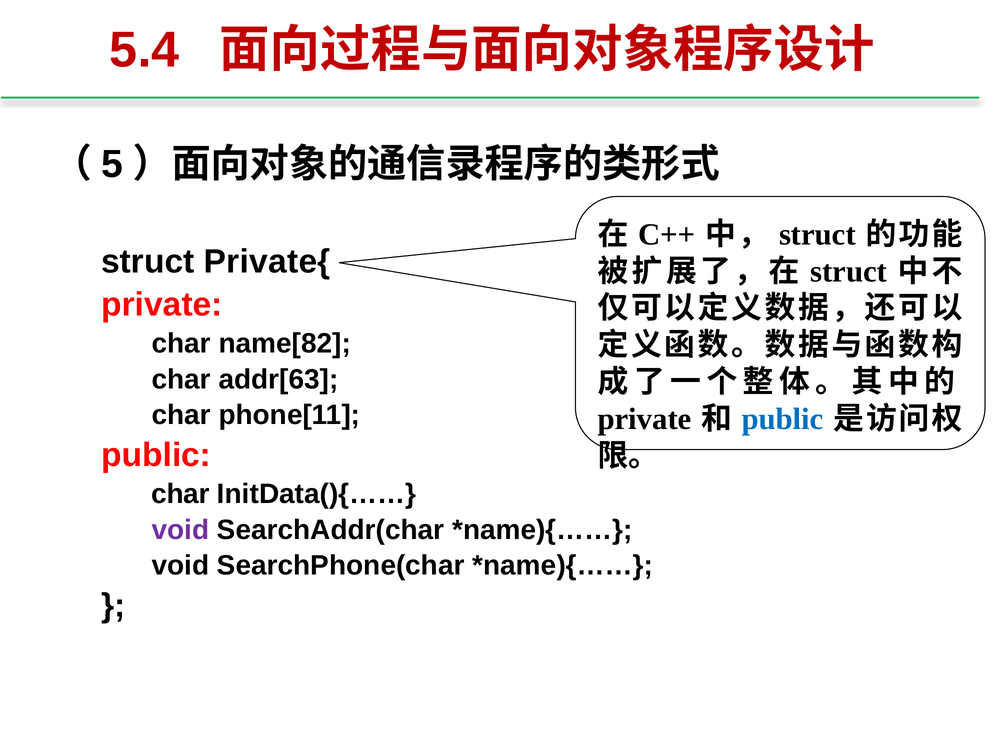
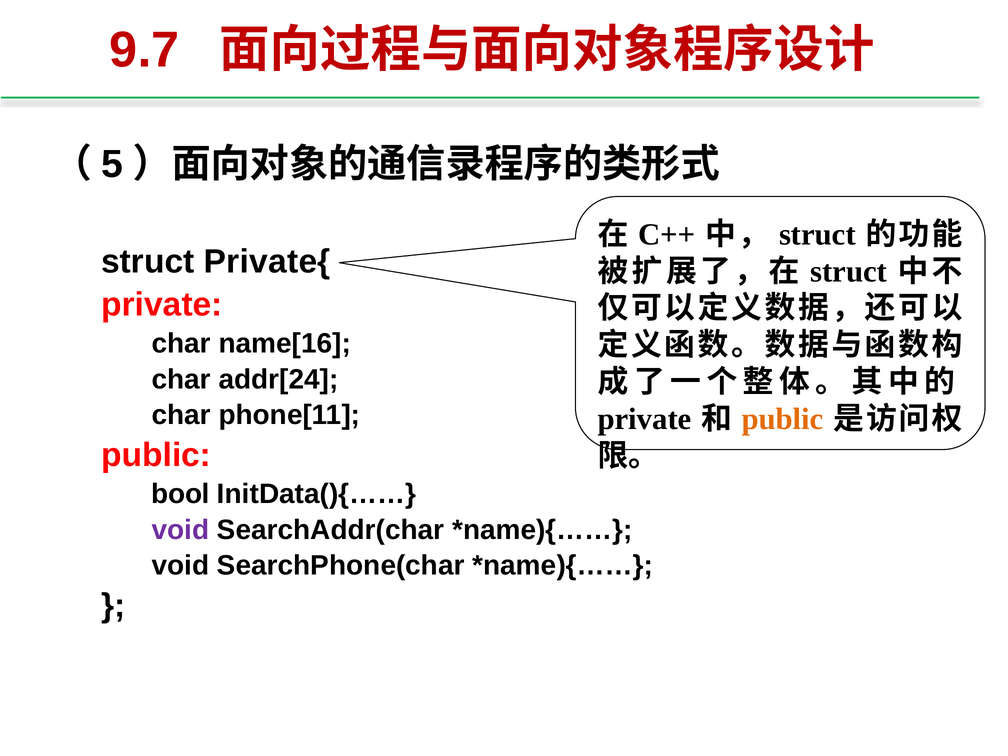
5.4: 5.4 -> 9.7
name[82: name[82 -> name[16
addr[63: addr[63 -> addr[24
public at (783, 419) colour: blue -> orange
char at (181, 494): char -> bool
